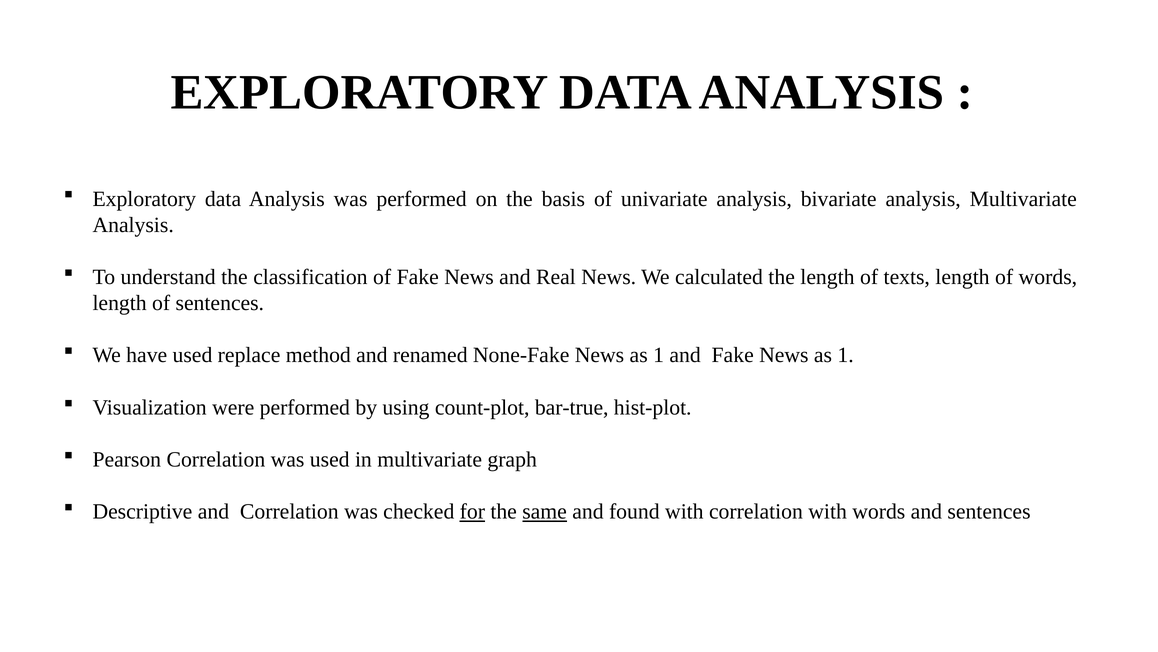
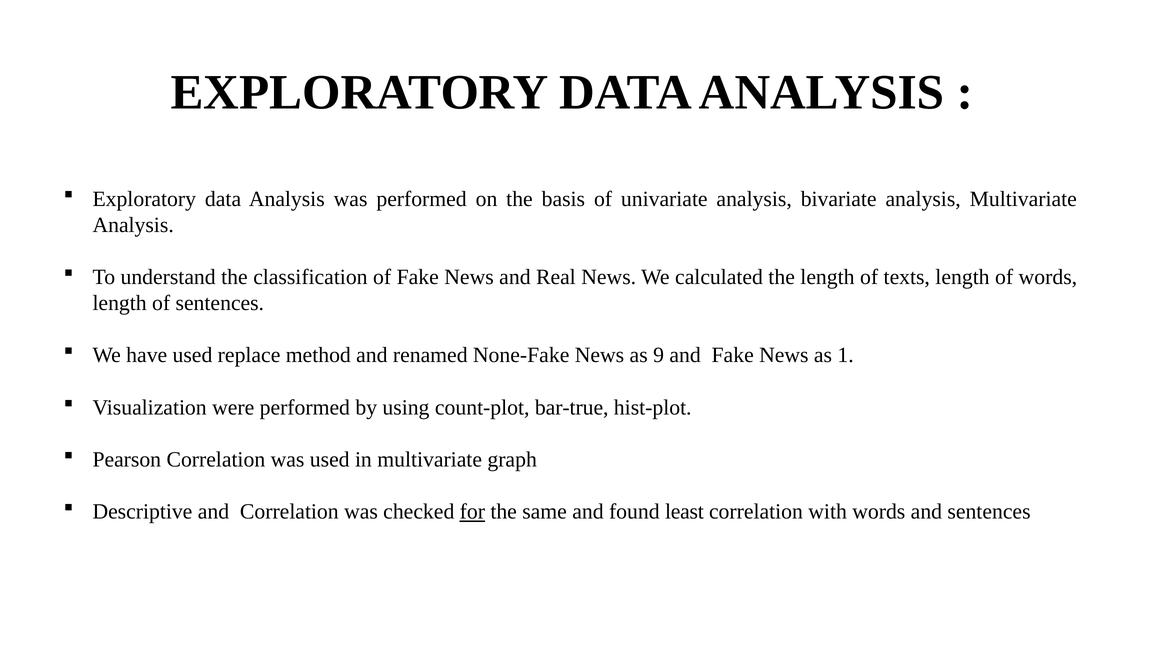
None-Fake News as 1: 1 -> 9
same underline: present -> none
found with: with -> least
